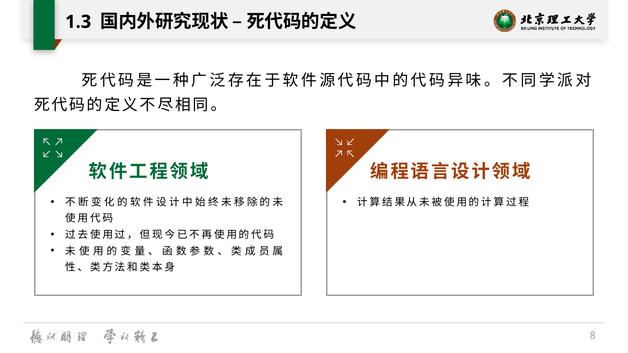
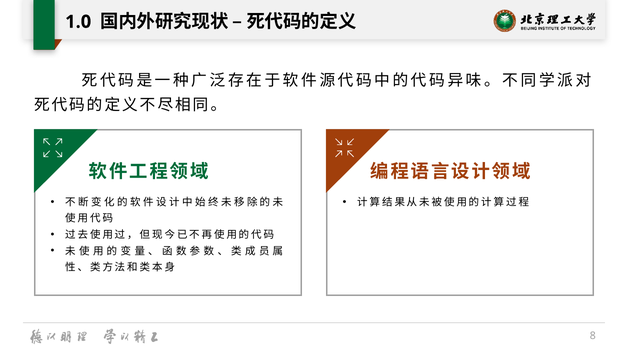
1.3: 1.3 -> 1.0
